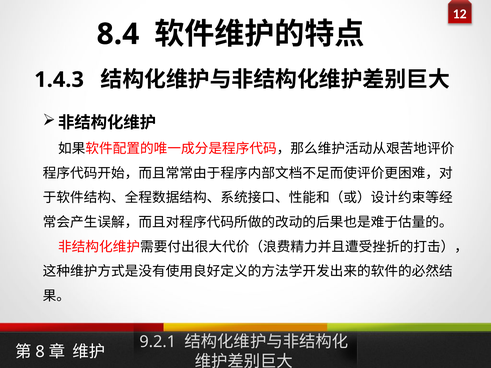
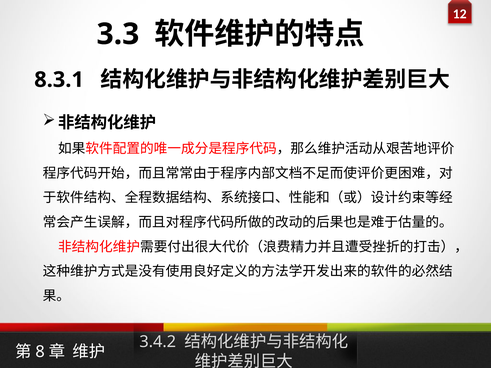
8.4: 8.4 -> 3.3
1.4.3: 1.4.3 -> 8.3.1
9.2.1: 9.2.1 -> 3.4.2
